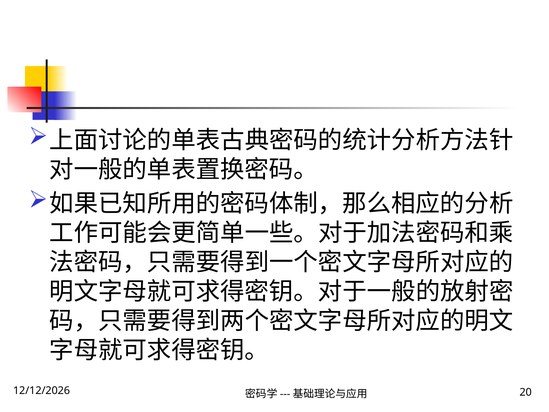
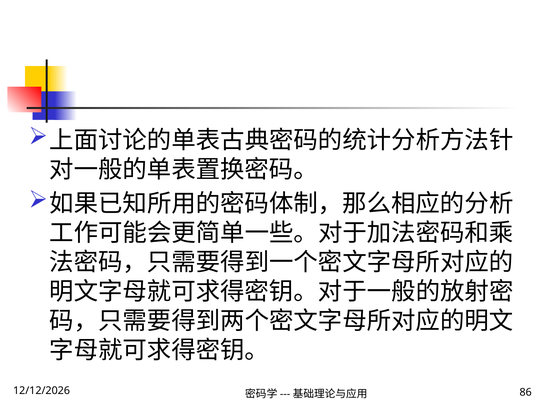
20: 20 -> 86
